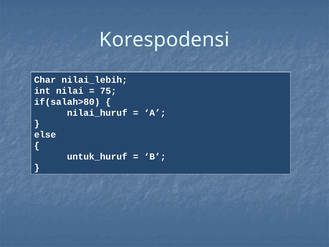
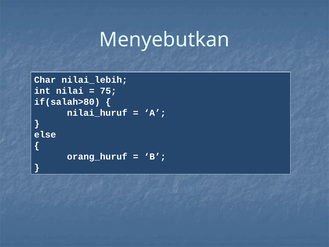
Korespodensi: Korespodensi -> Menyebutkan
untuk_huruf: untuk_huruf -> orang_huruf
